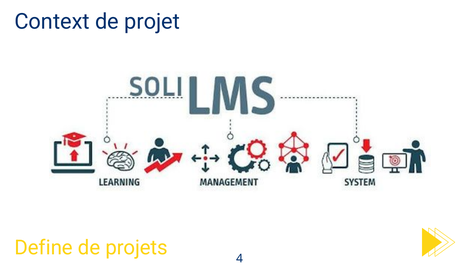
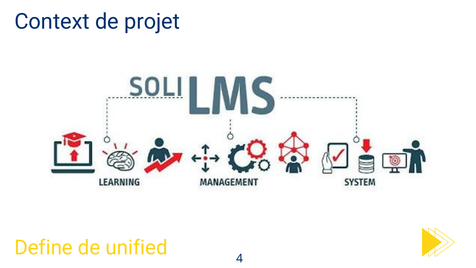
projets: projets -> unified
